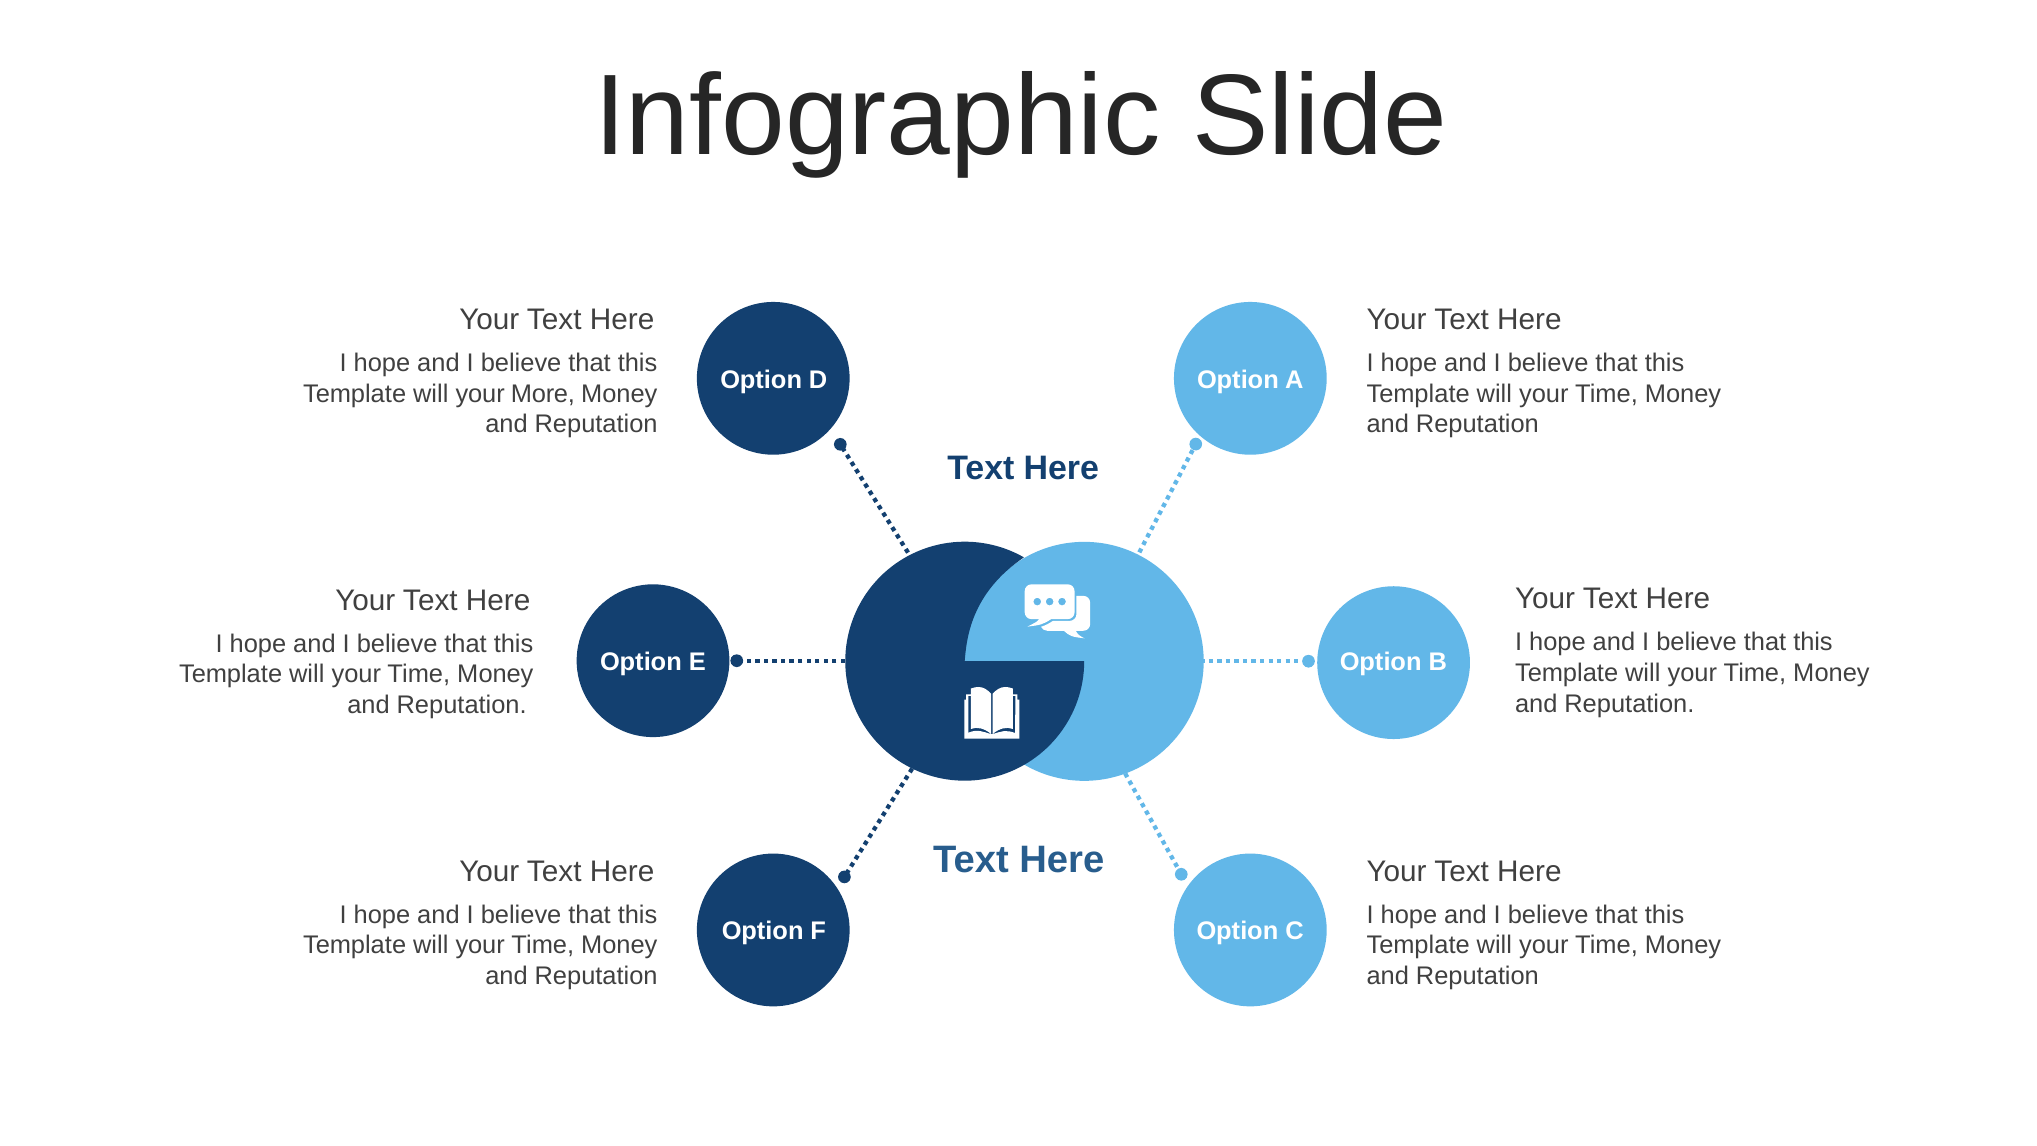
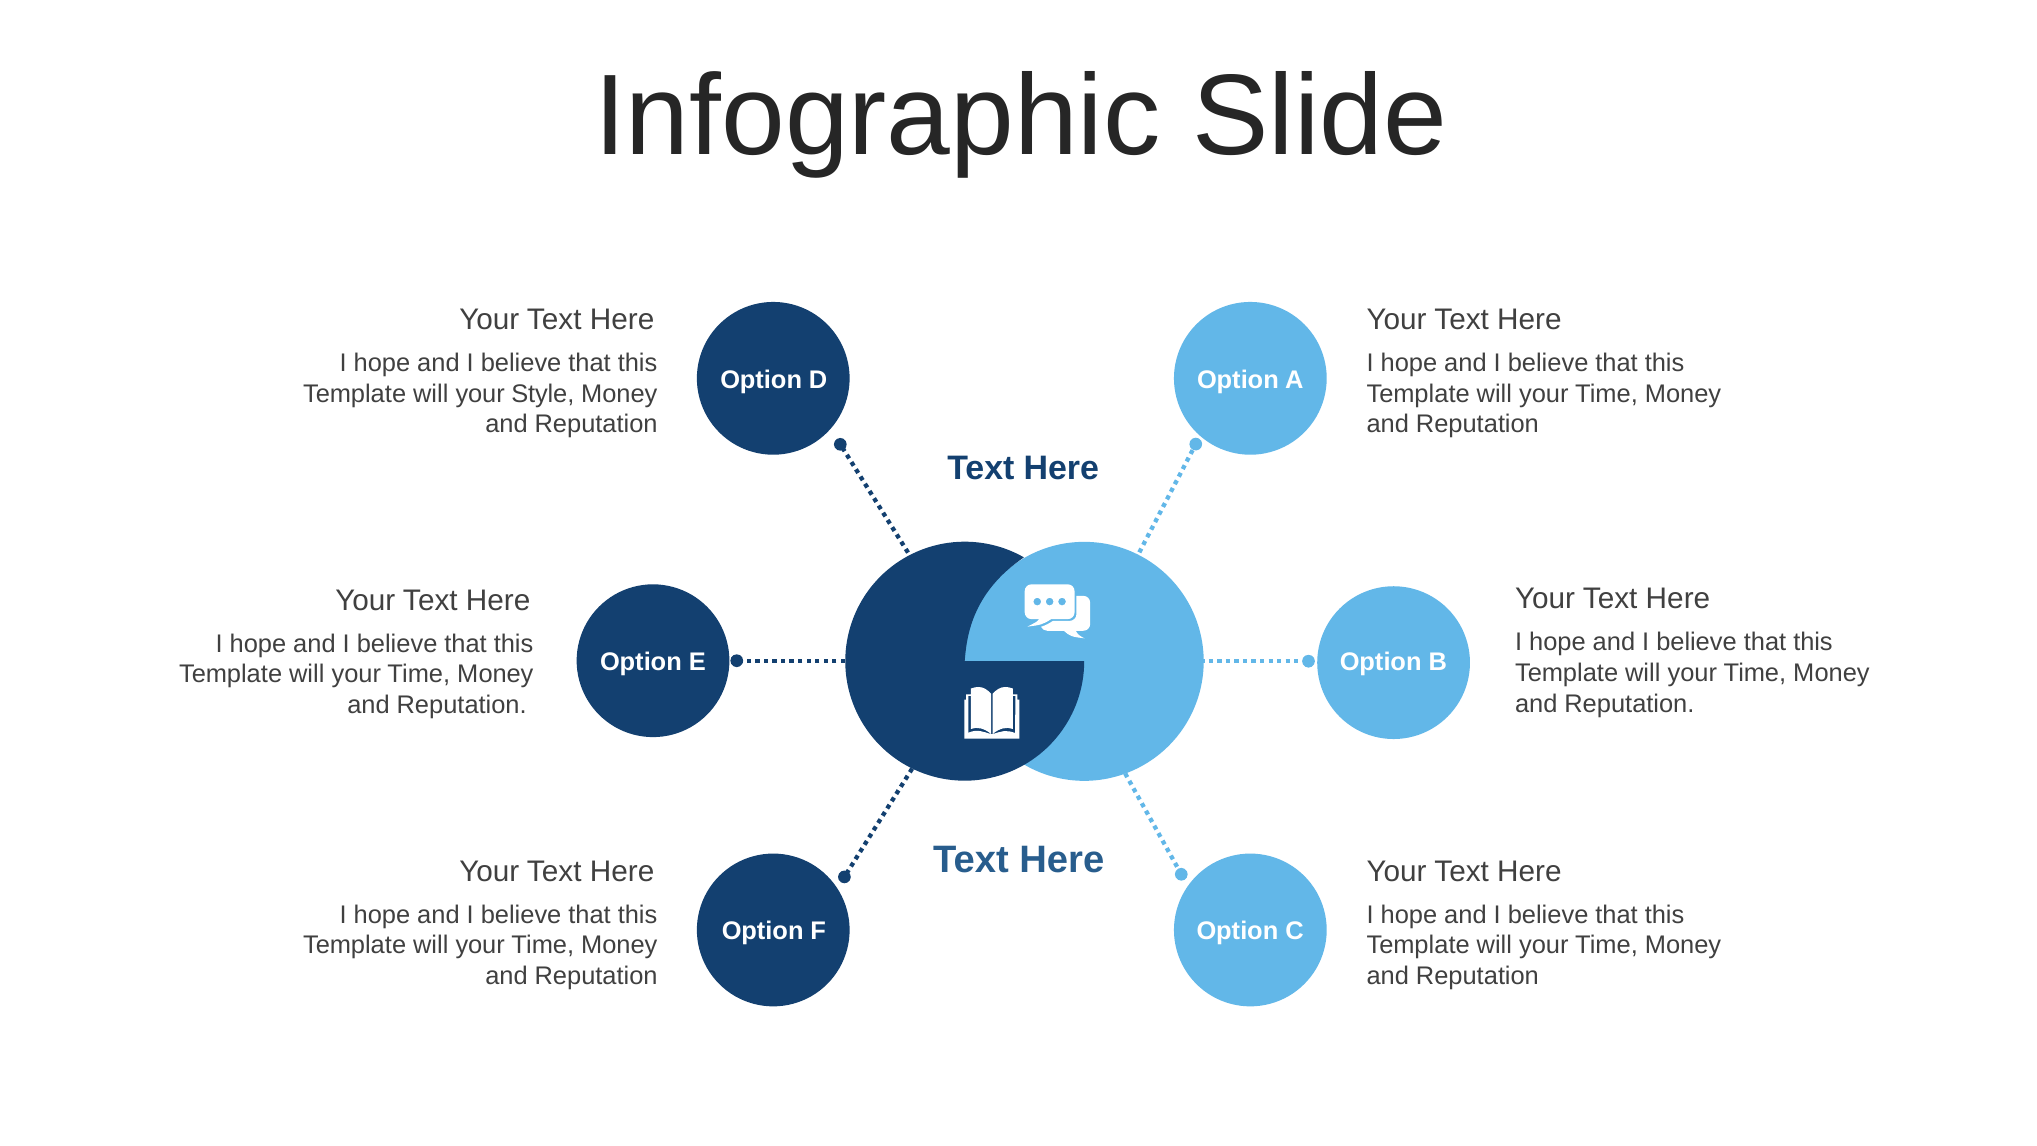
More: More -> Style
